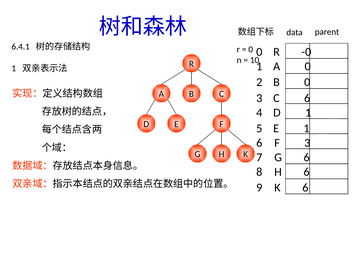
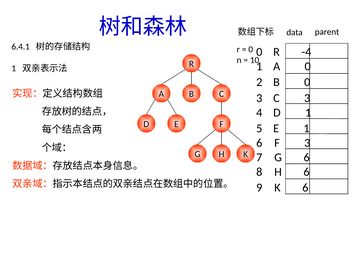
-0: -0 -> -4
C 6: 6 -> 3
